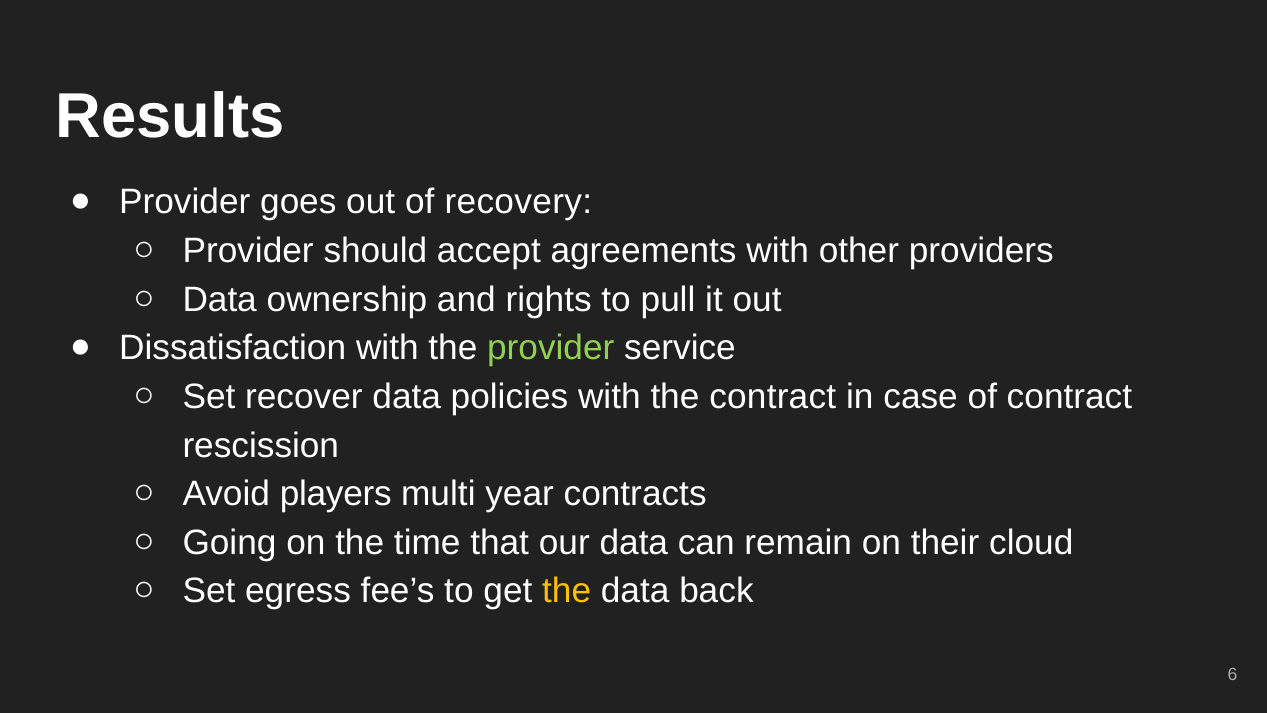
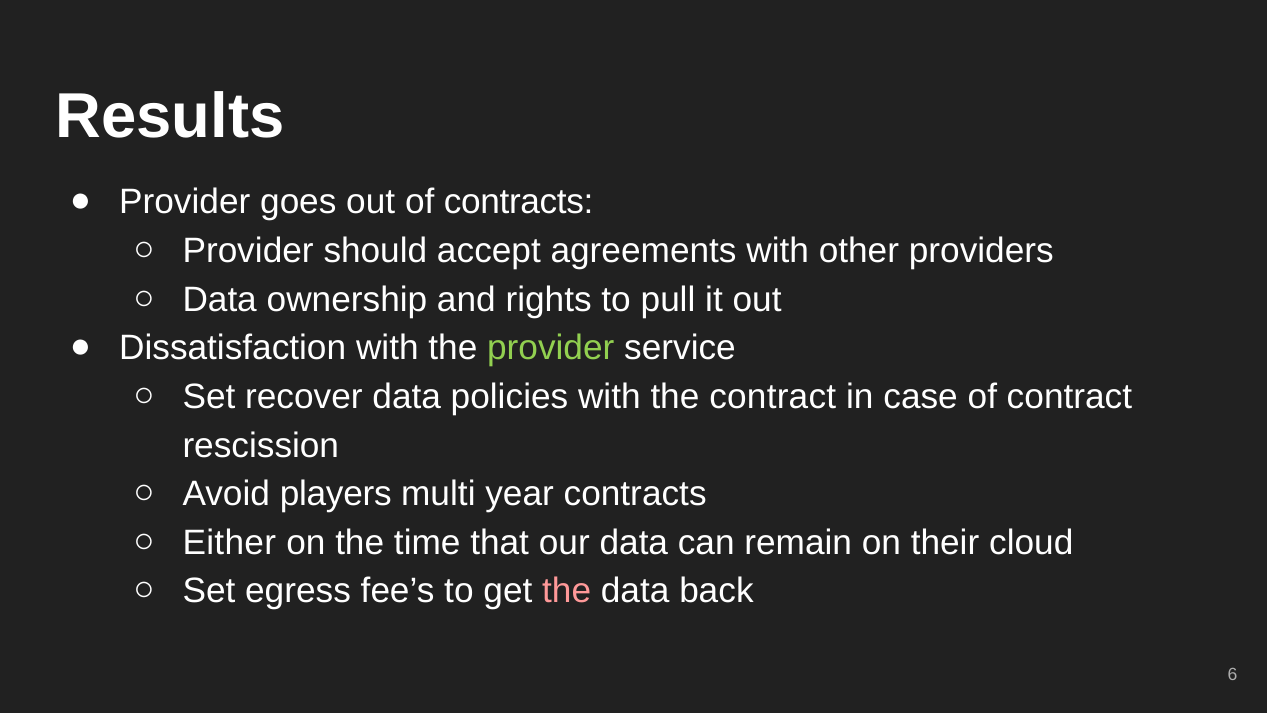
of recovery: recovery -> contracts
Going: Going -> Either
the at (567, 591) colour: yellow -> pink
